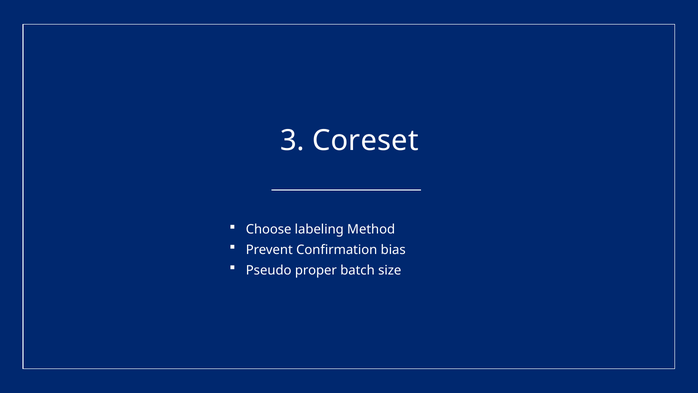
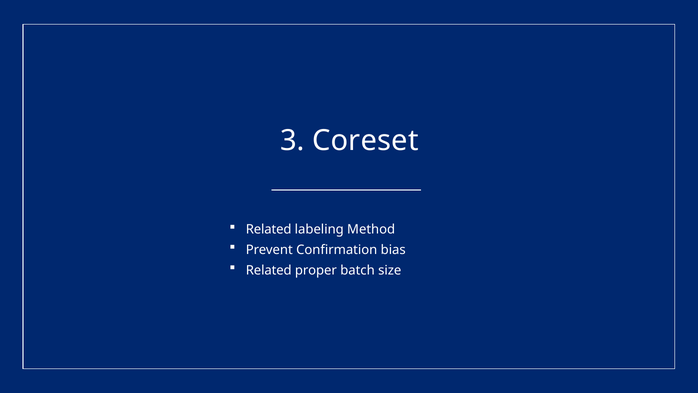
Choose at (269, 229): Choose -> Related
Pseudo at (269, 270): Pseudo -> Related
